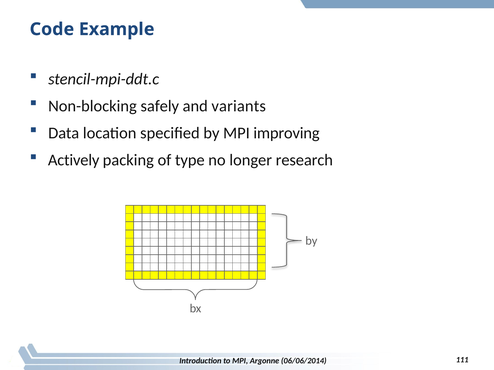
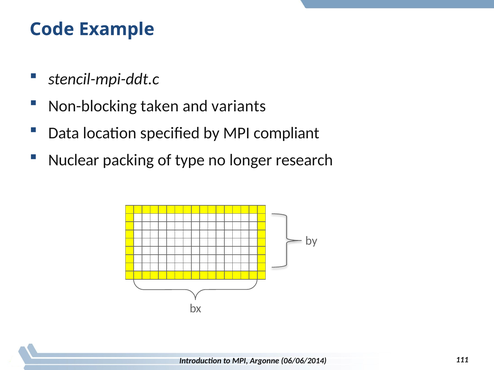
safely: safely -> taken
improving: improving -> compliant
Actively: Actively -> Nuclear
